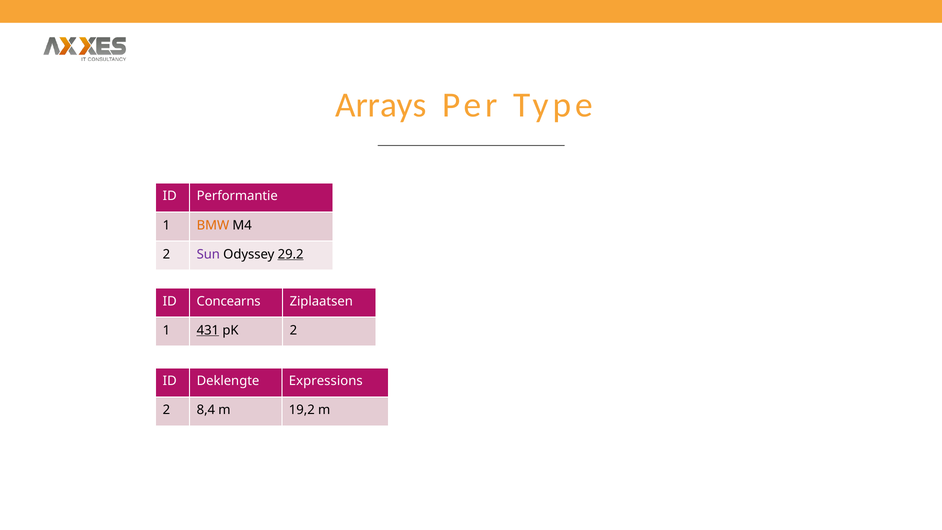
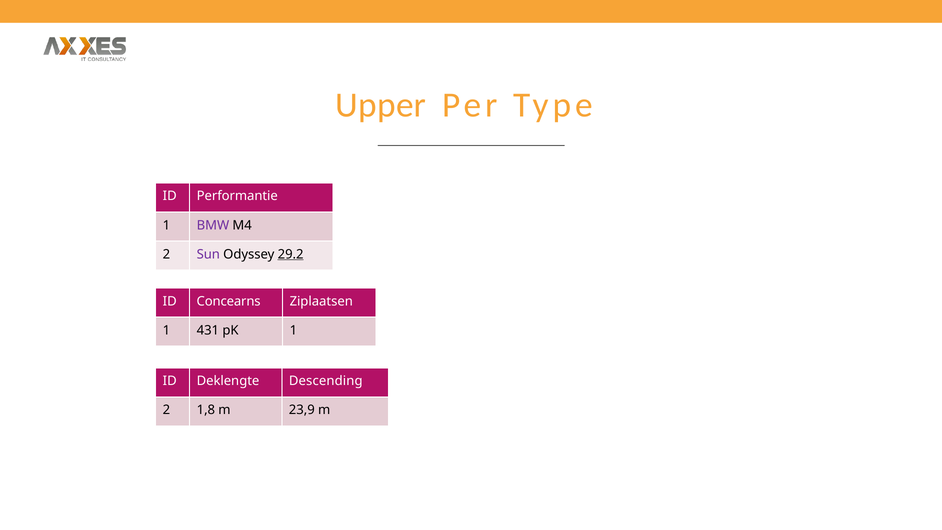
Arrays: Arrays -> Upper
BMW colour: orange -> purple
431 underline: present -> none
pK 2: 2 -> 1
Expressions: Expressions -> Descending
8,4: 8,4 -> 1,8
19,2: 19,2 -> 23,9
